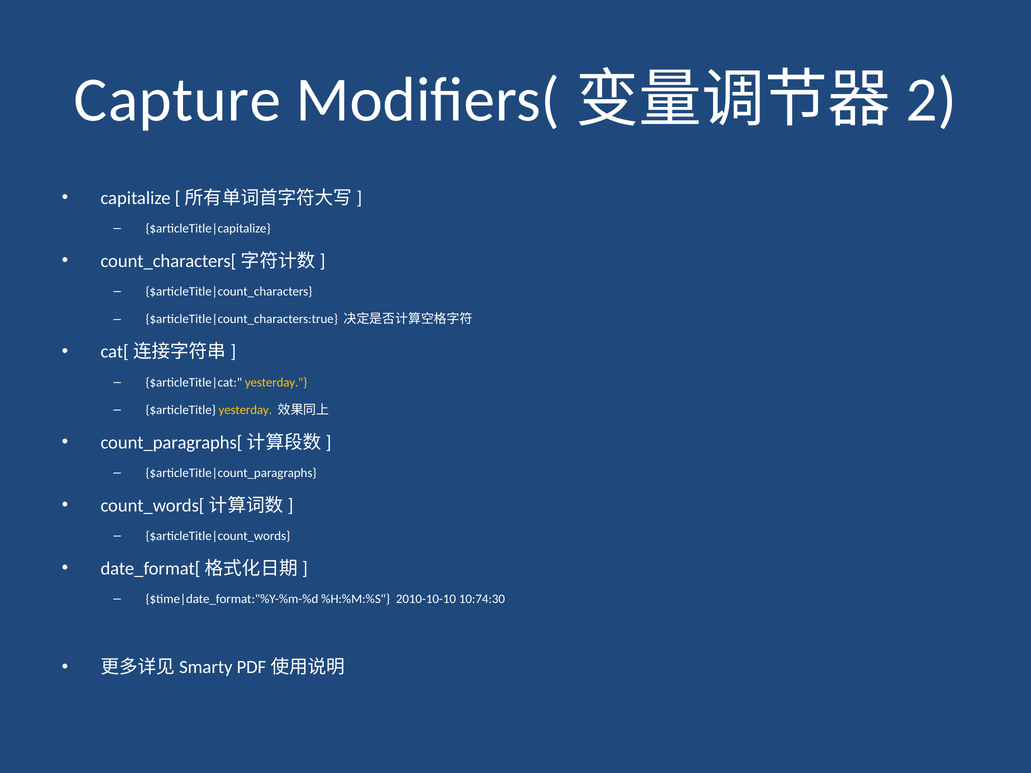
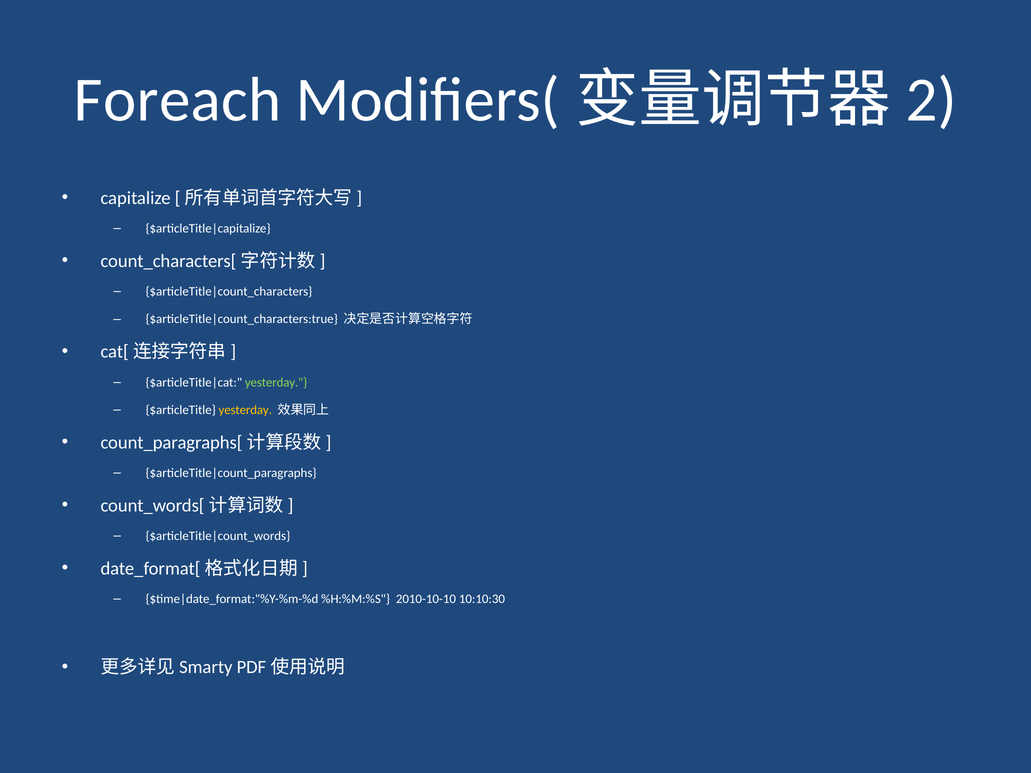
Capture: Capture -> Foreach
yesterday at (276, 382) colour: yellow -> light green
10:74:30: 10:74:30 -> 10:10:30
